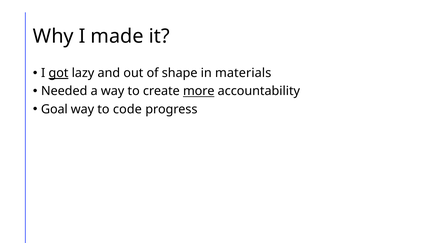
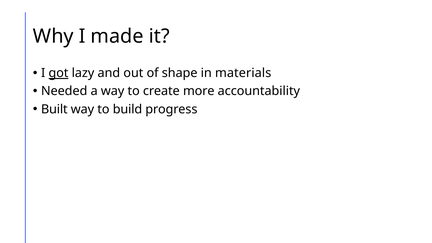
more underline: present -> none
Goal: Goal -> Built
code: code -> build
